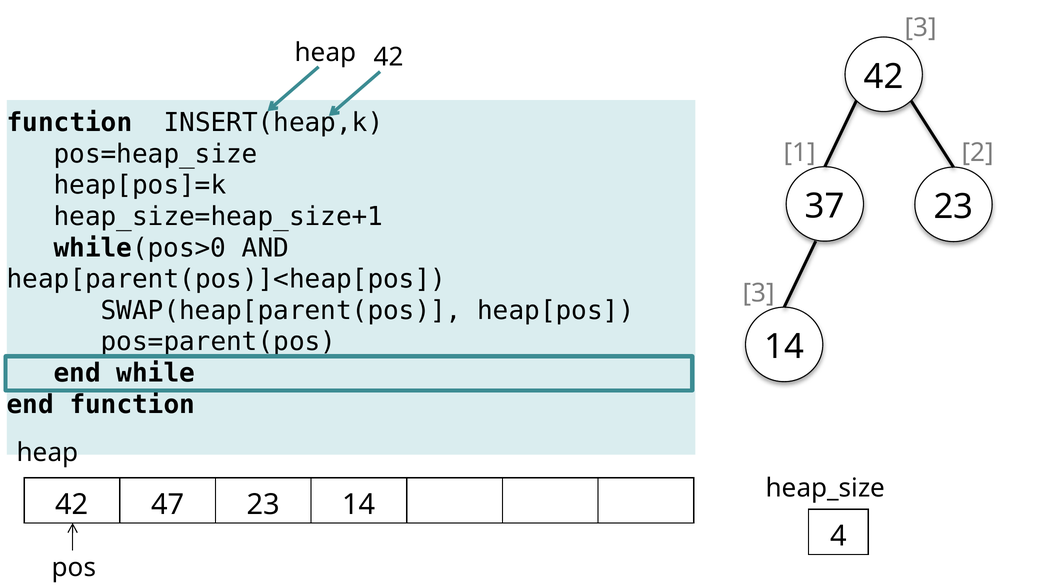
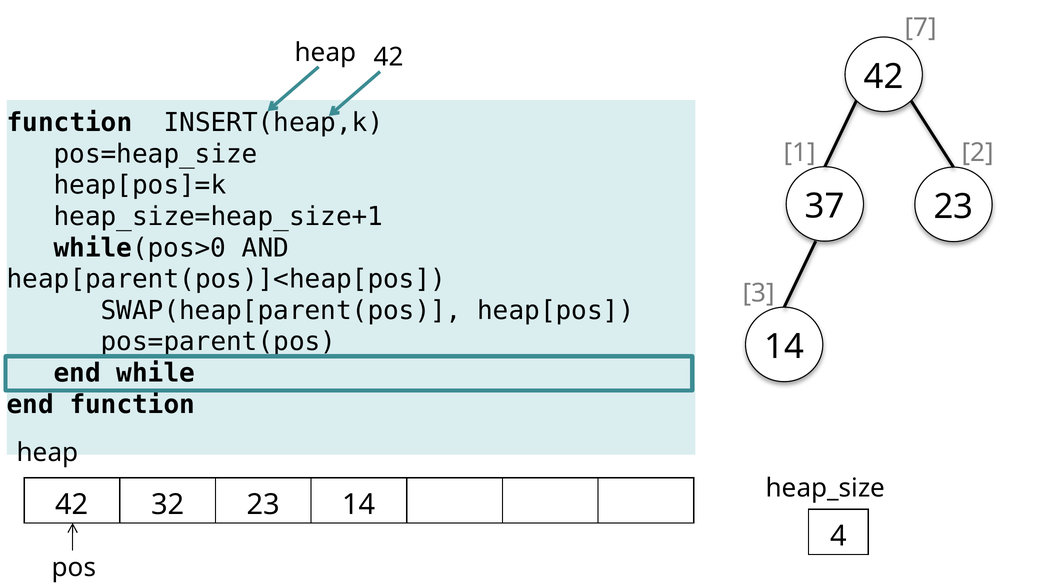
3 at (921, 27): 3 -> 7
47: 47 -> 32
